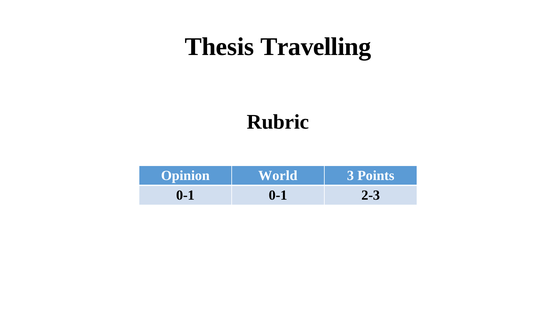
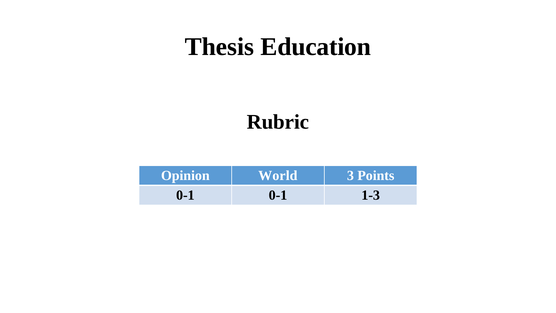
Travelling: Travelling -> Education
2-3: 2-3 -> 1-3
